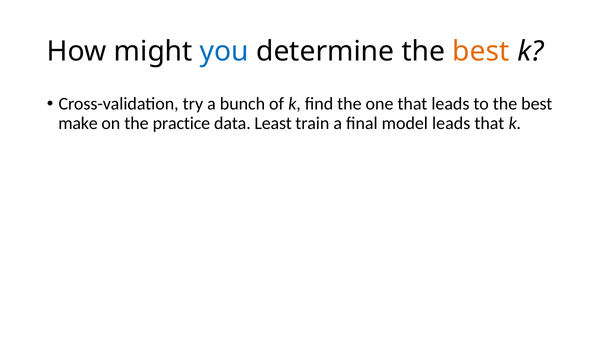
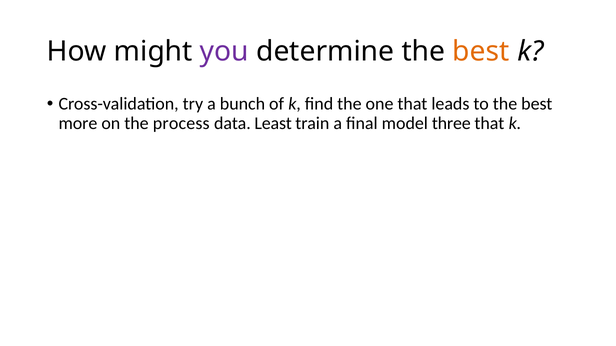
you colour: blue -> purple
make: make -> more
practice: practice -> process
model leads: leads -> three
